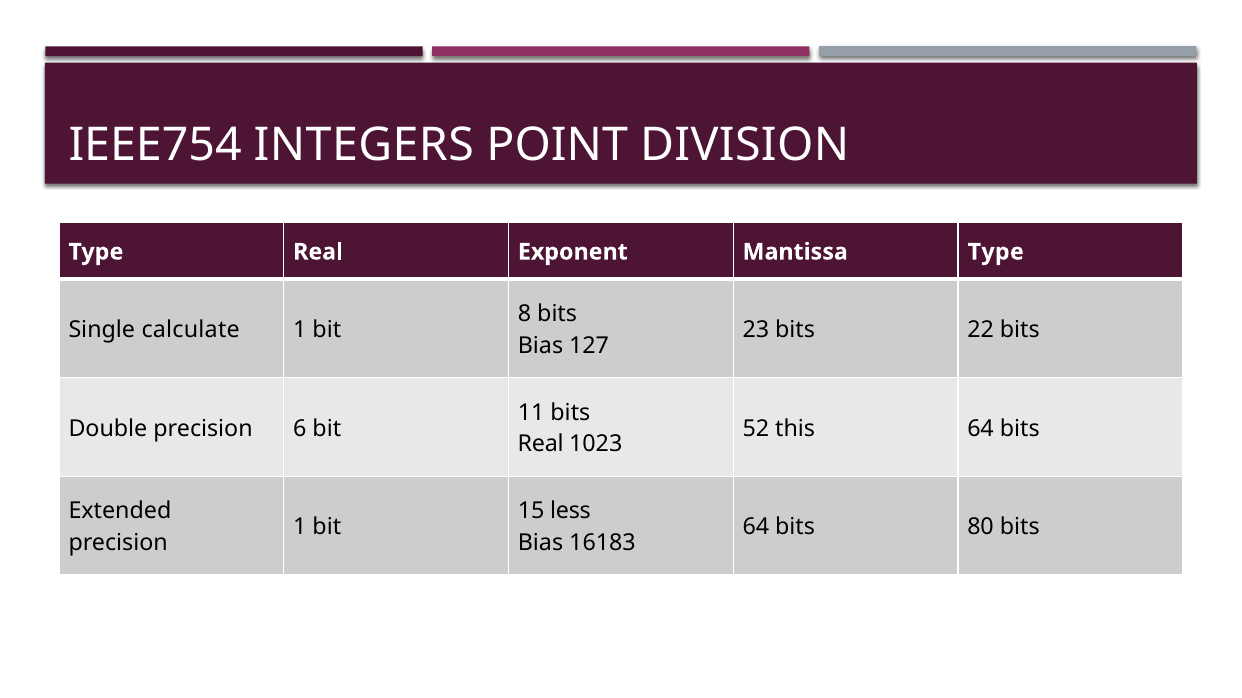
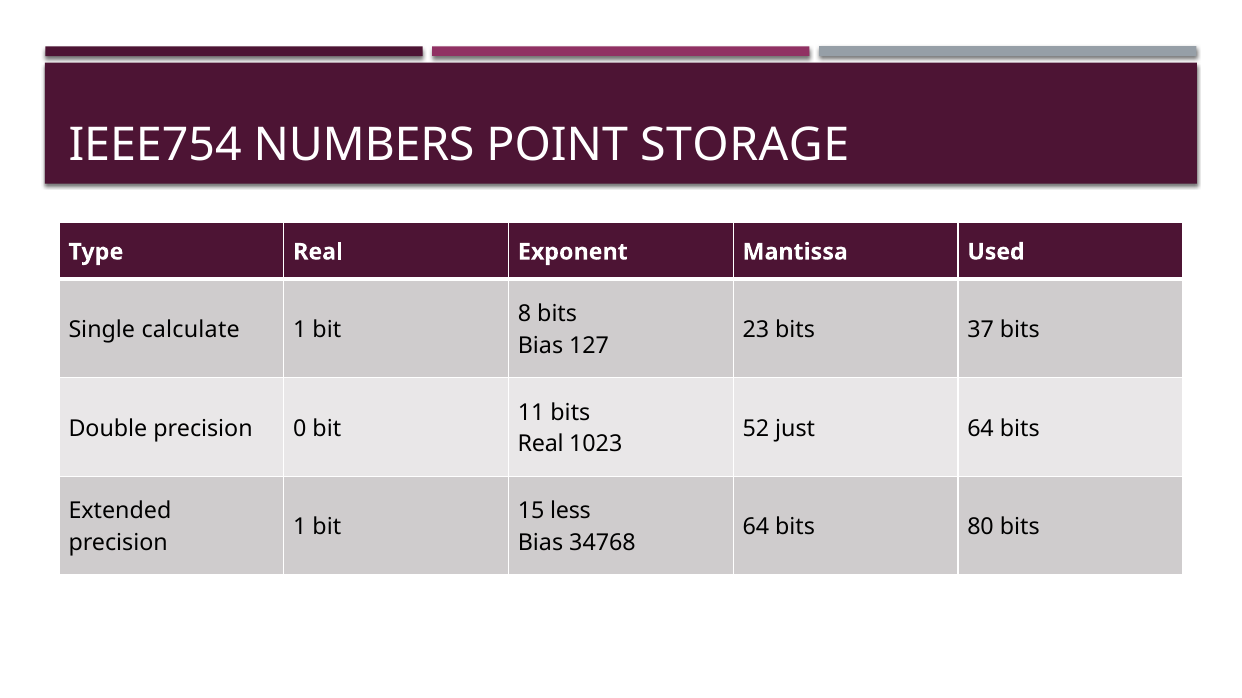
INTEGERS: INTEGERS -> NUMBERS
DIVISION: DIVISION -> STORAGE
Mantissa Type: Type -> Used
22: 22 -> 37
6: 6 -> 0
this: this -> just
16183: 16183 -> 34768
